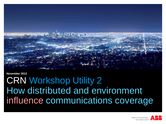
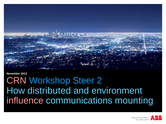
CRN colour: white -> pink
Utility: Utility -> Steer
coverage: coverage -> mounting
